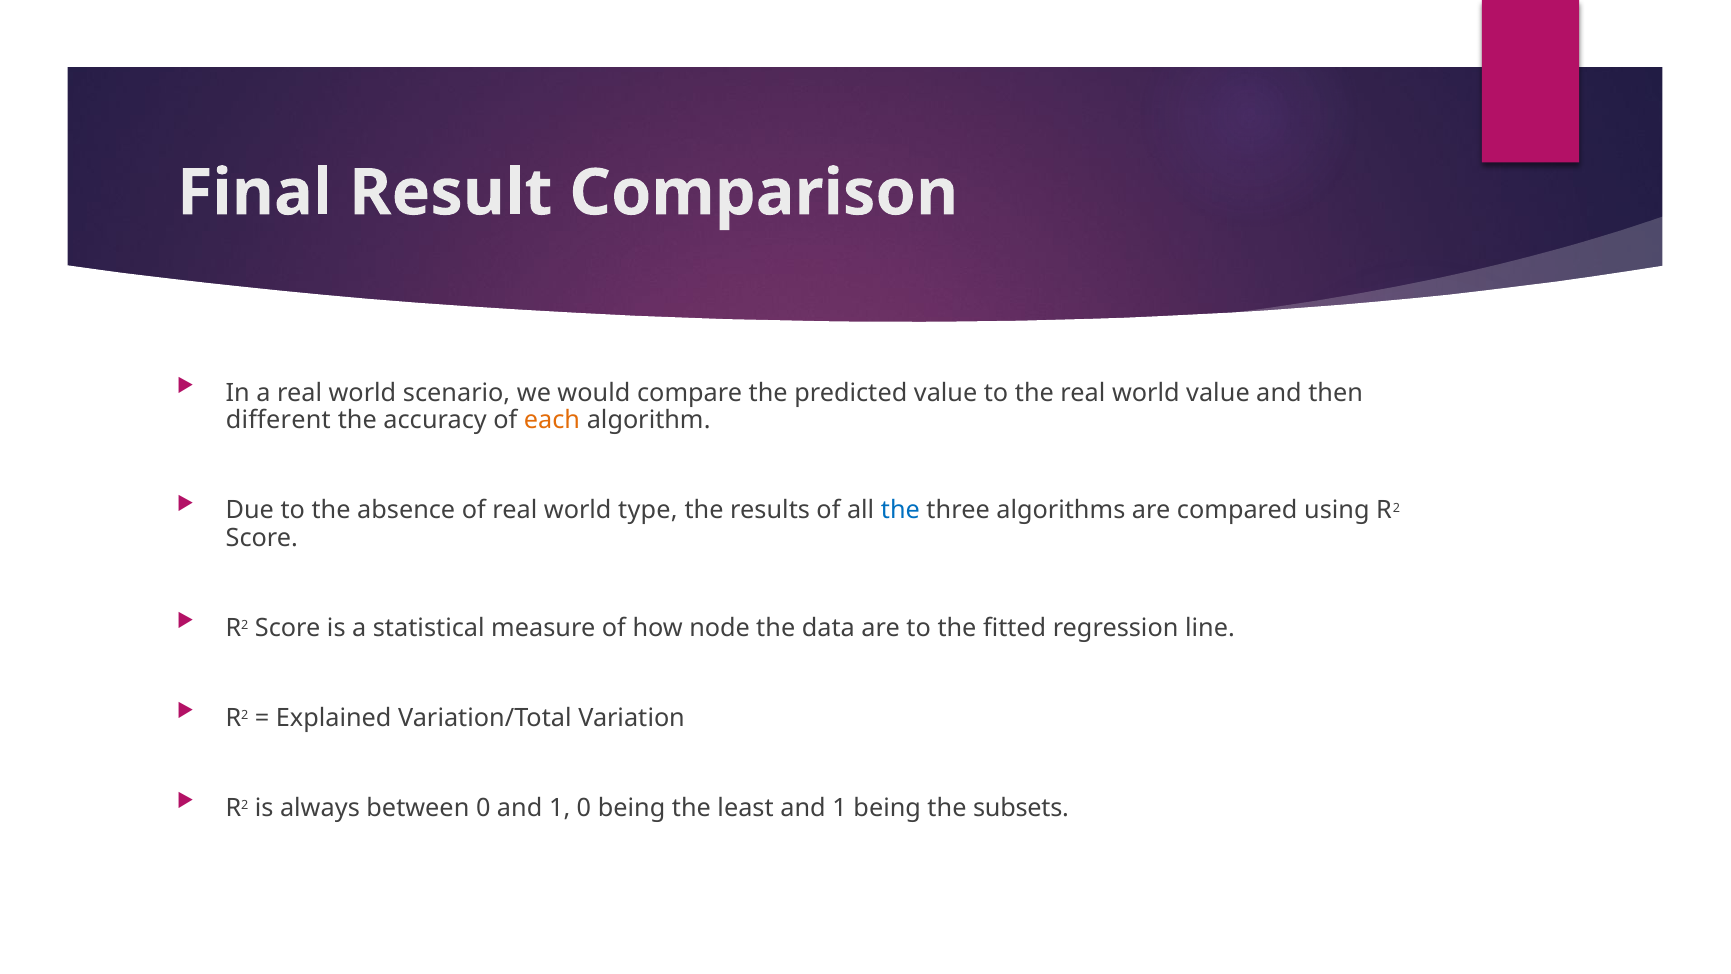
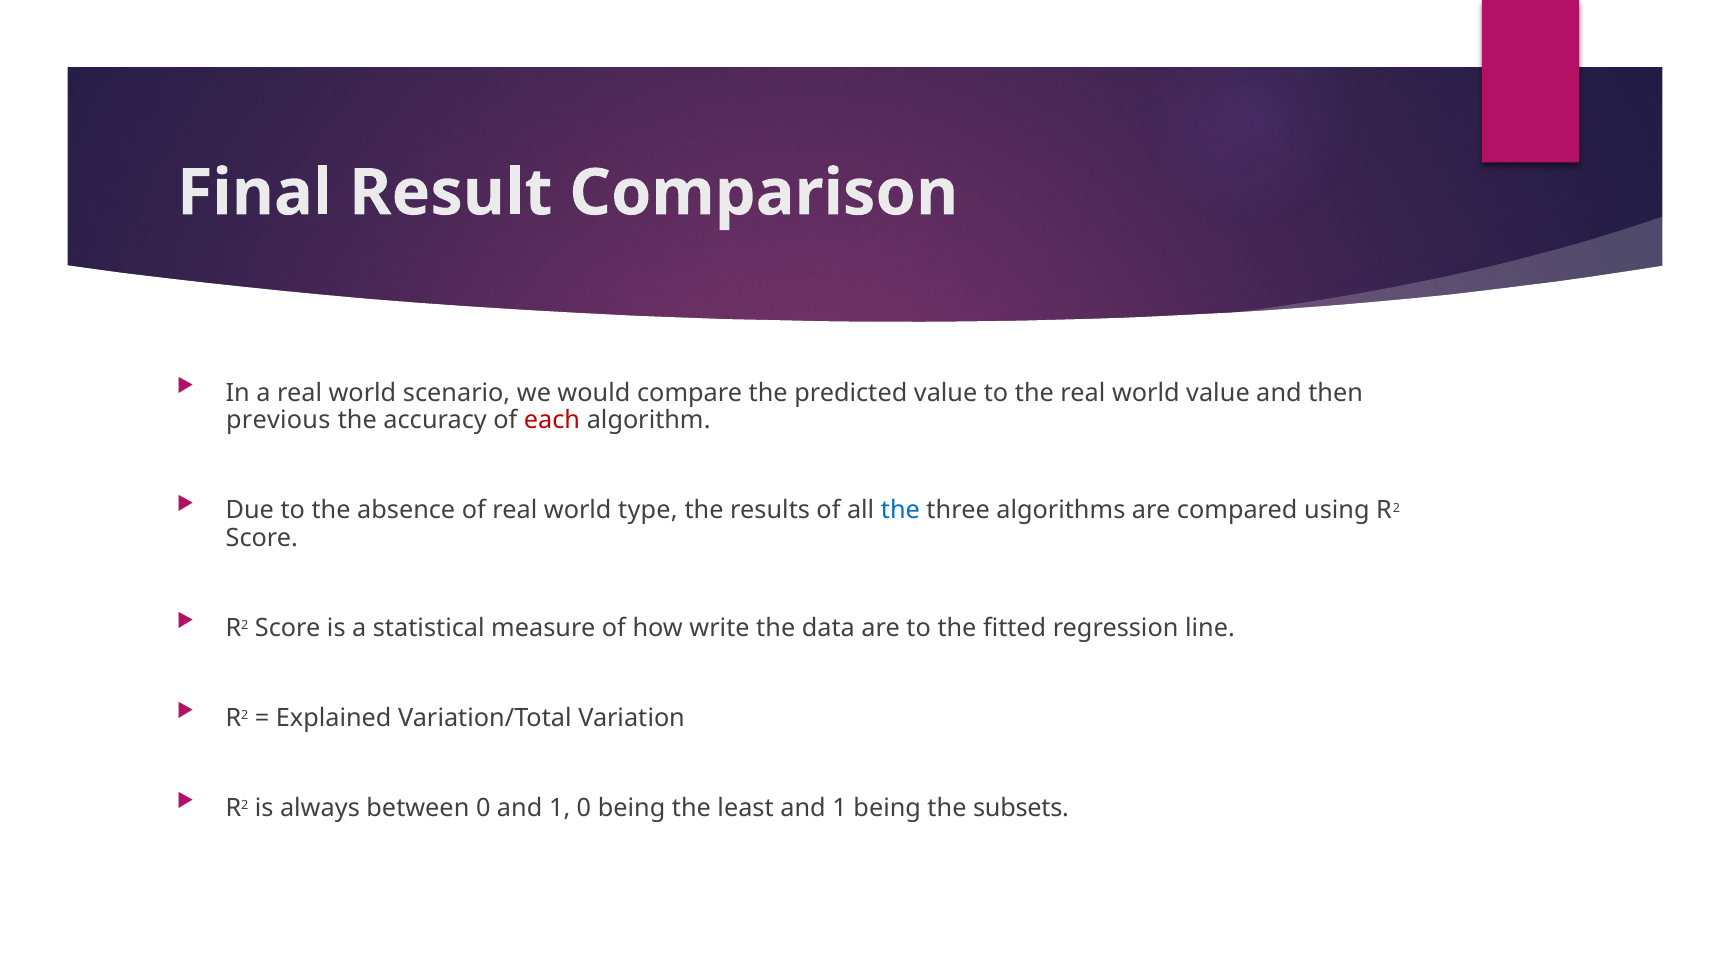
different: different -> previous
each colour: orange -> red
node: node -> write
